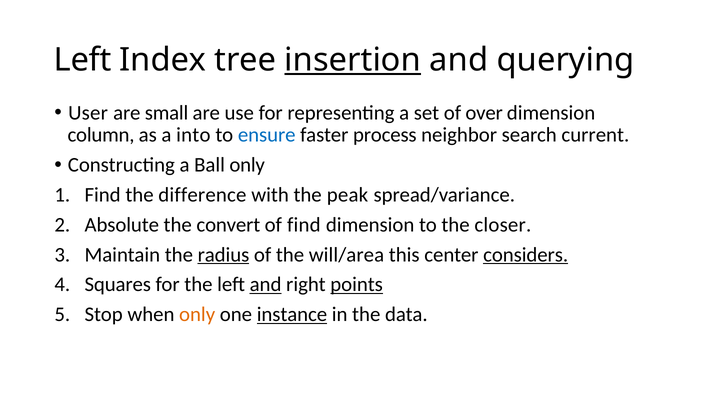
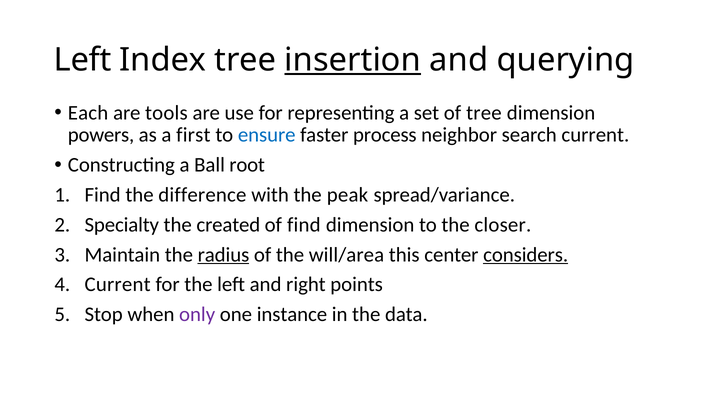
User: User -> Each
small: small -> tools
of over: over -> tree
column: column -> powers
into: into -> first
Ball only: only -> root
Absolute: Absolute -> Specialty
convert: convert -> created
Squares at (118, 285): Squares -> Current
and at (266, 285) underline: present -> none
points underline: present -> none
only at (197, 315) colour: orange -> purple
instance underline: present -> none
